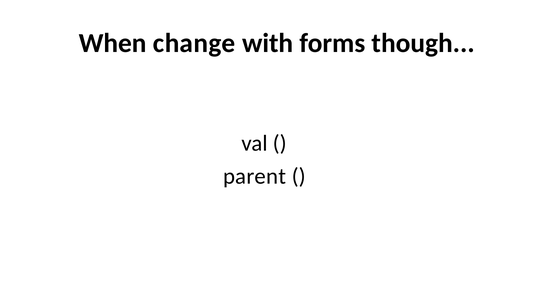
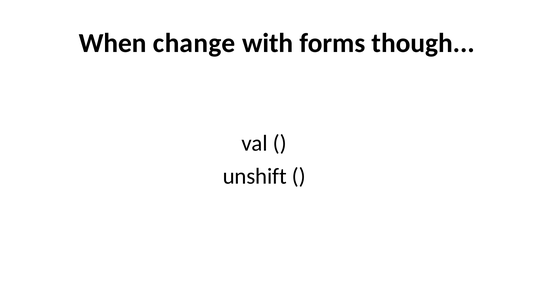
parent: parent -> unshift
